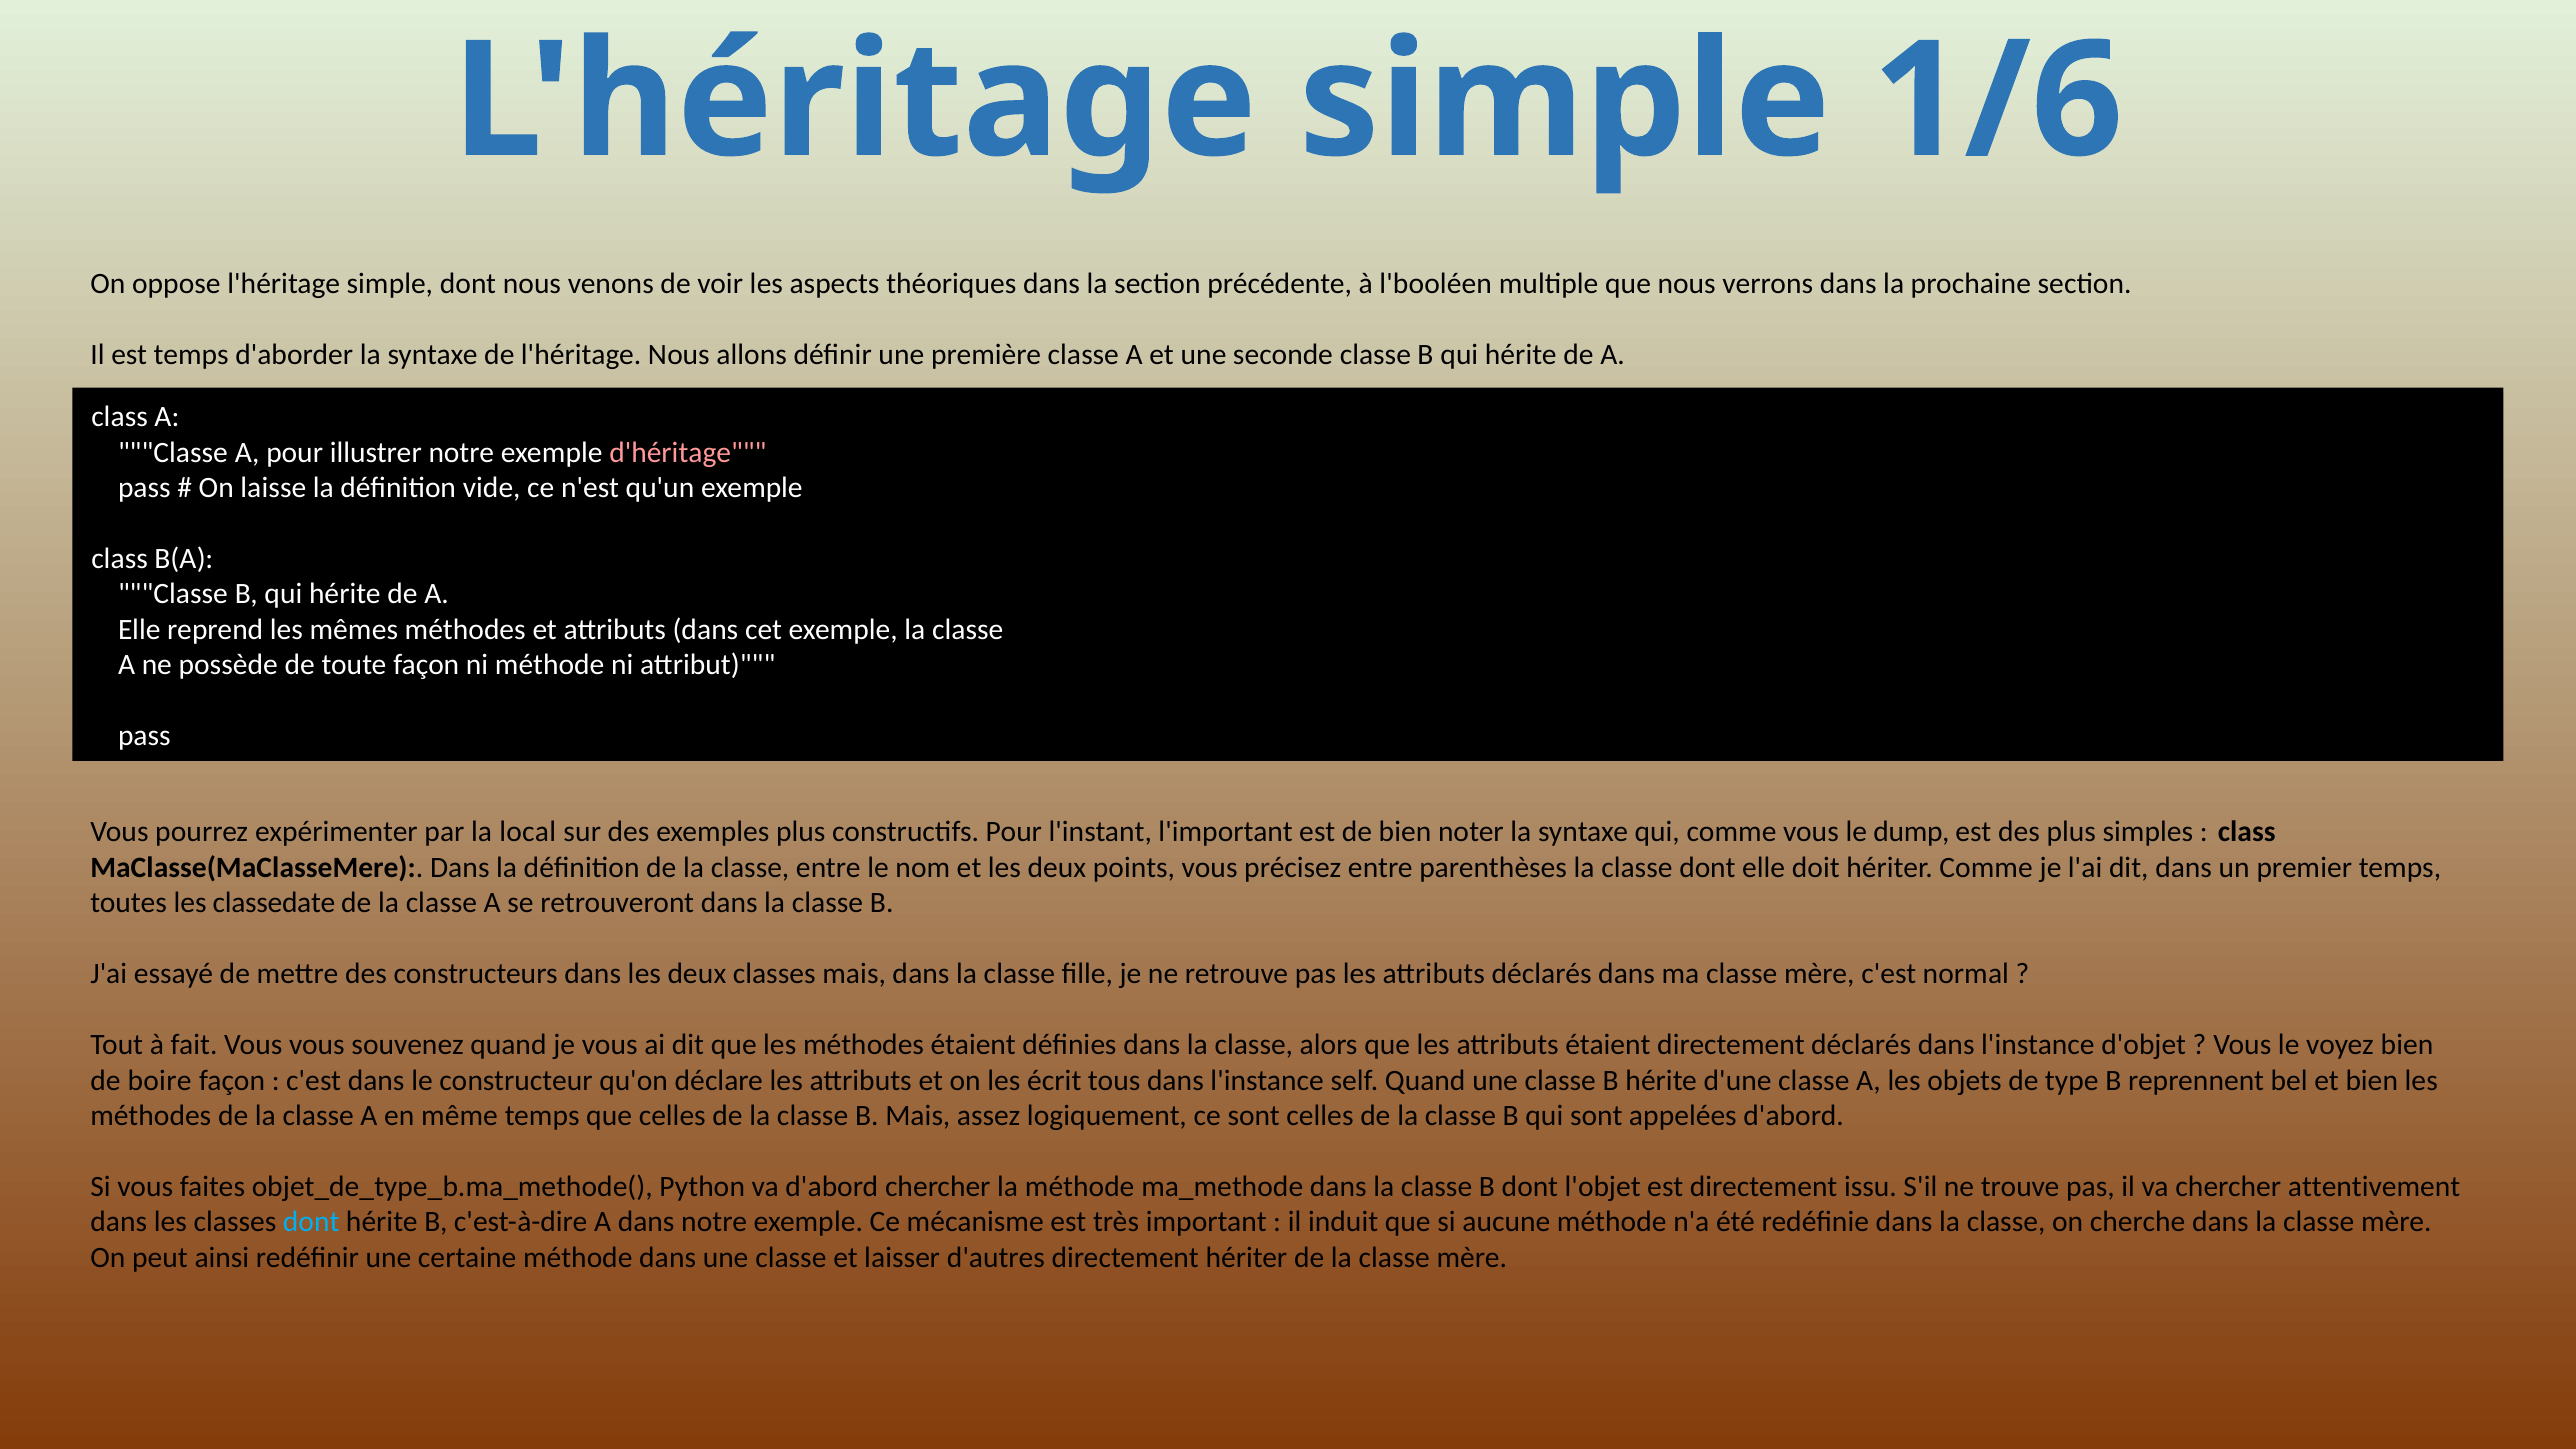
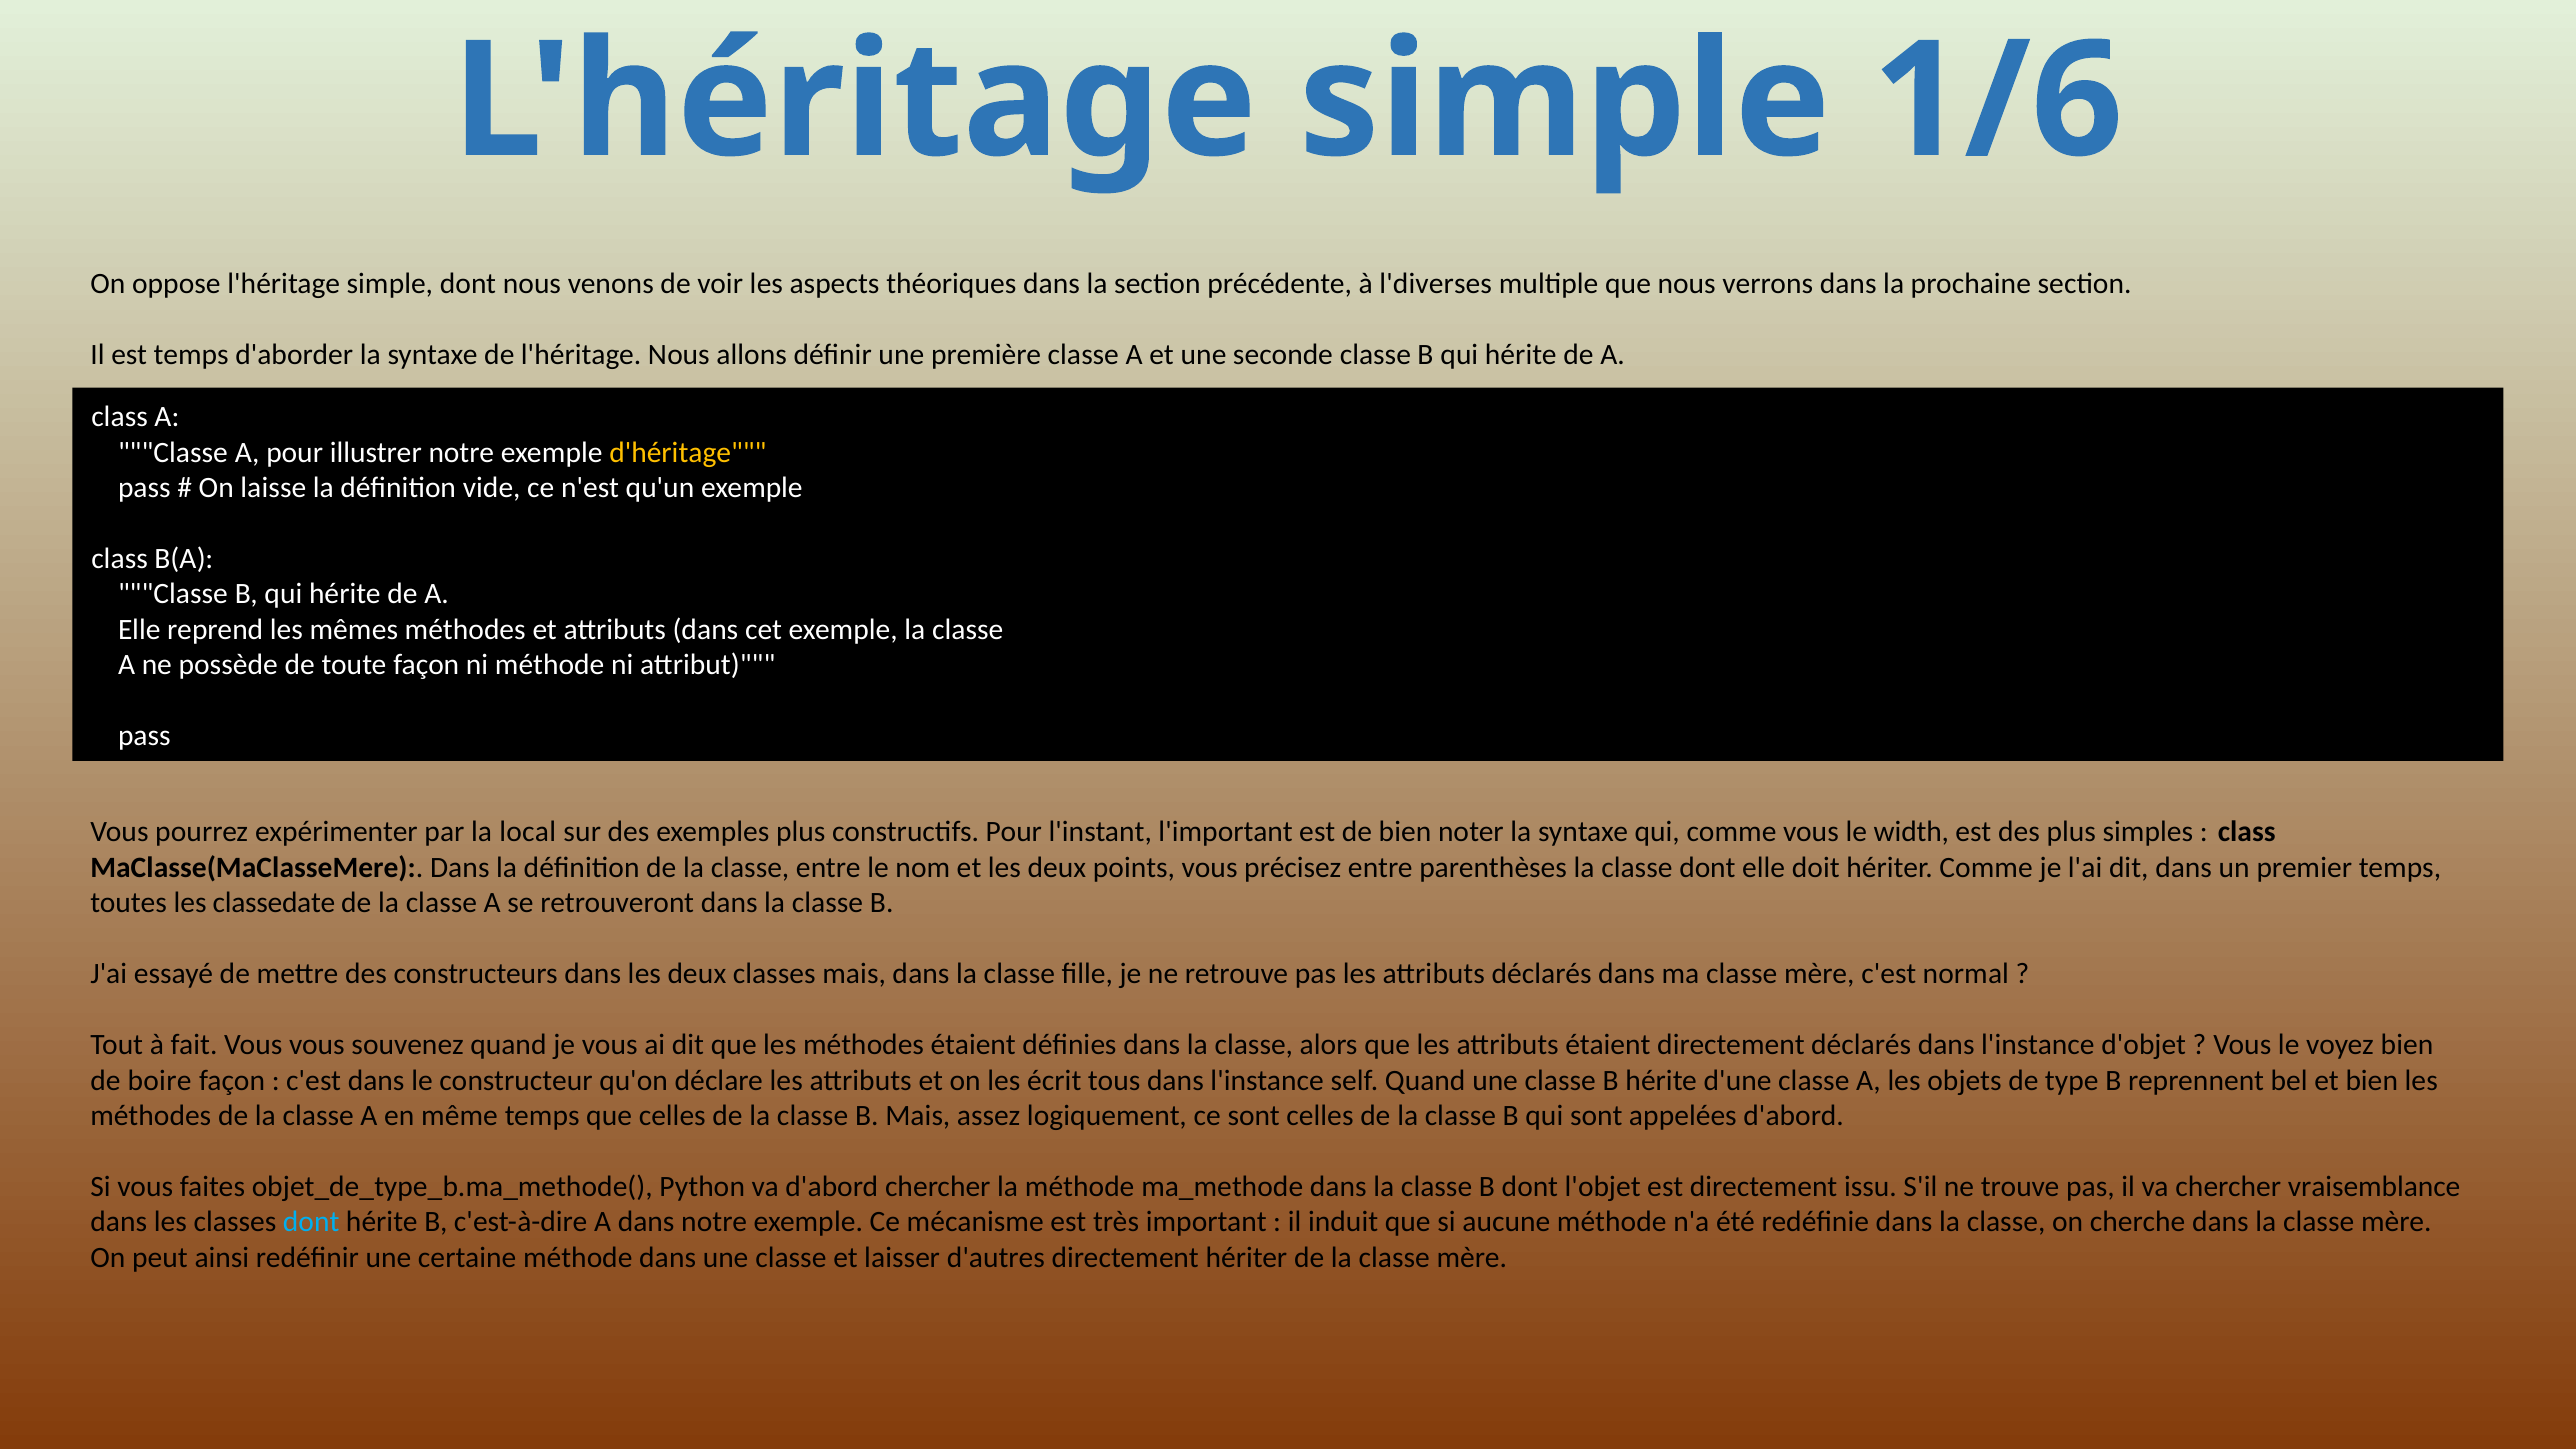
l'booléen: l'booléen -> l'diverses
d'héritage colour: pink -> yellow
dump: dump -> width
attentivement: attentivement -> vraisemblance
